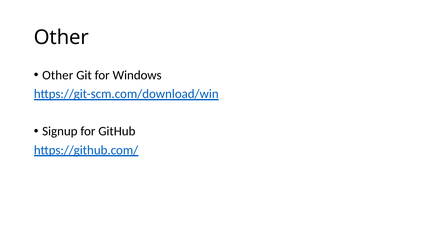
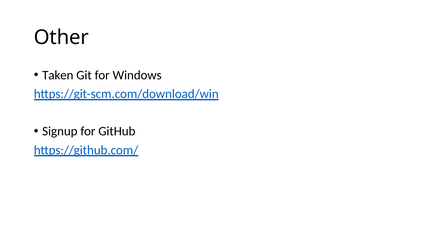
Other at (58, 75): Other -> Taken
